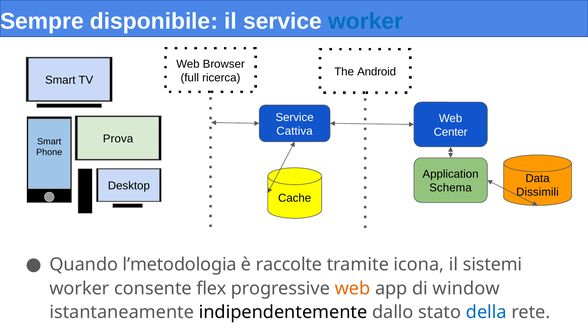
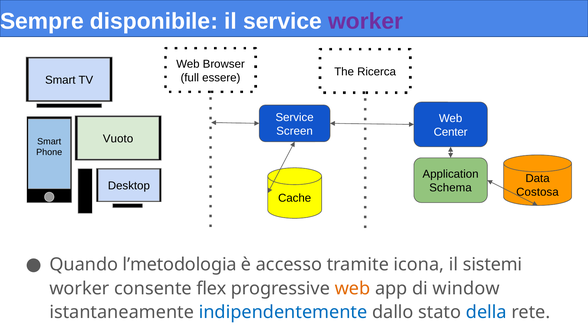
worker at (366, 21) colour: blue -> purple
Android: Android -> Ricerca
ricerca: ricerca -> essere
Cattiva: Cattiva -> Screen
Prova: Prova -> Vuoto
Dissimili: Dissimili -> Costosa
raccolte: raccolte -> accesso
indipendentemente colour: black -> blue
